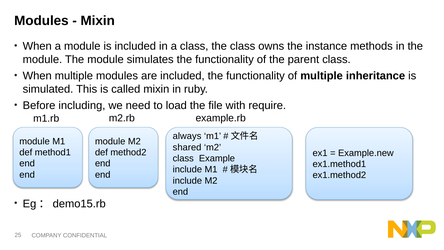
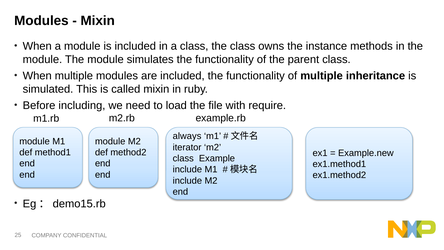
shared: shared -> iterator
